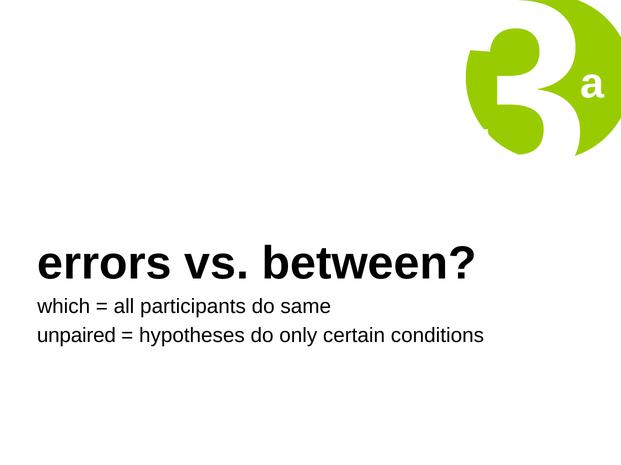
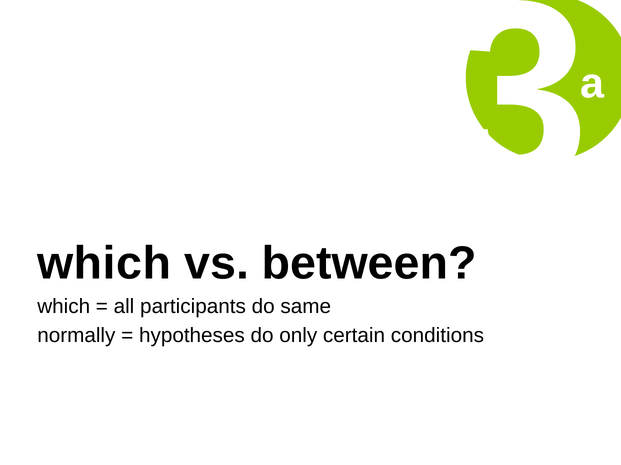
errors at (104, 264): errors -> which
unpaired: unpaired -> normally
